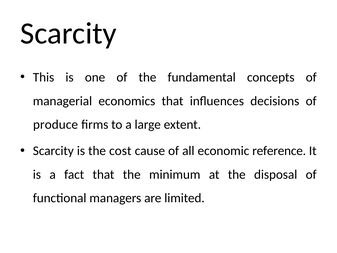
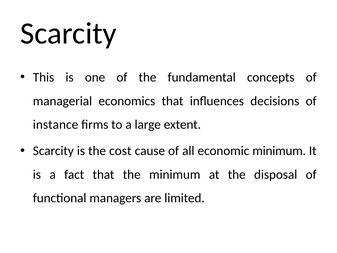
produce: produce -> instance
economic reference: reference -> minimum
